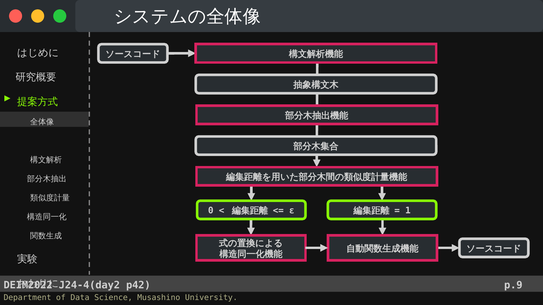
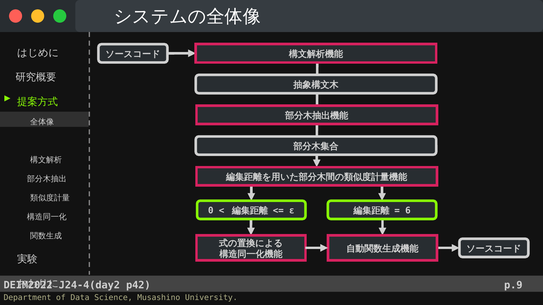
1: 1 -> 6
